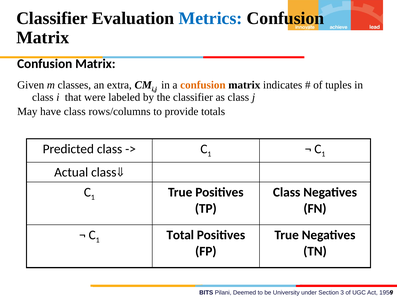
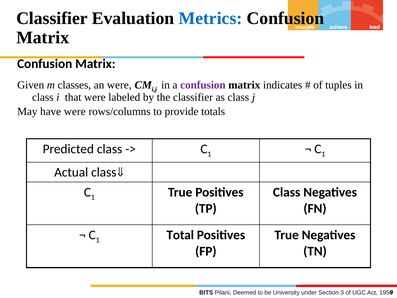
an extra: extra -> were
confusion at (203, 85) colour: orange -> purple
have class: class -> were
